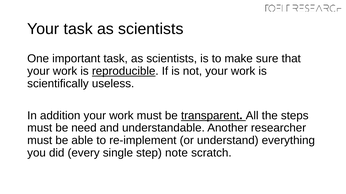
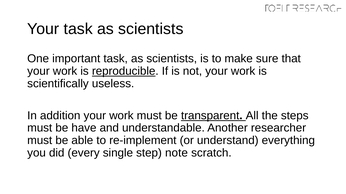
need: need -> have
